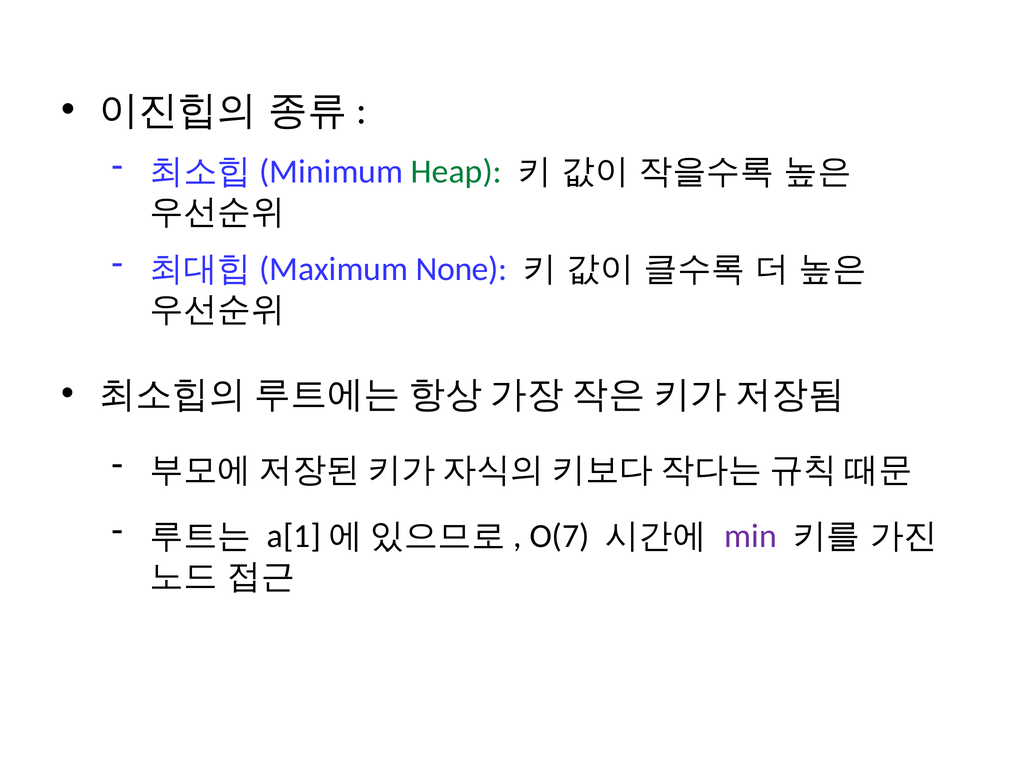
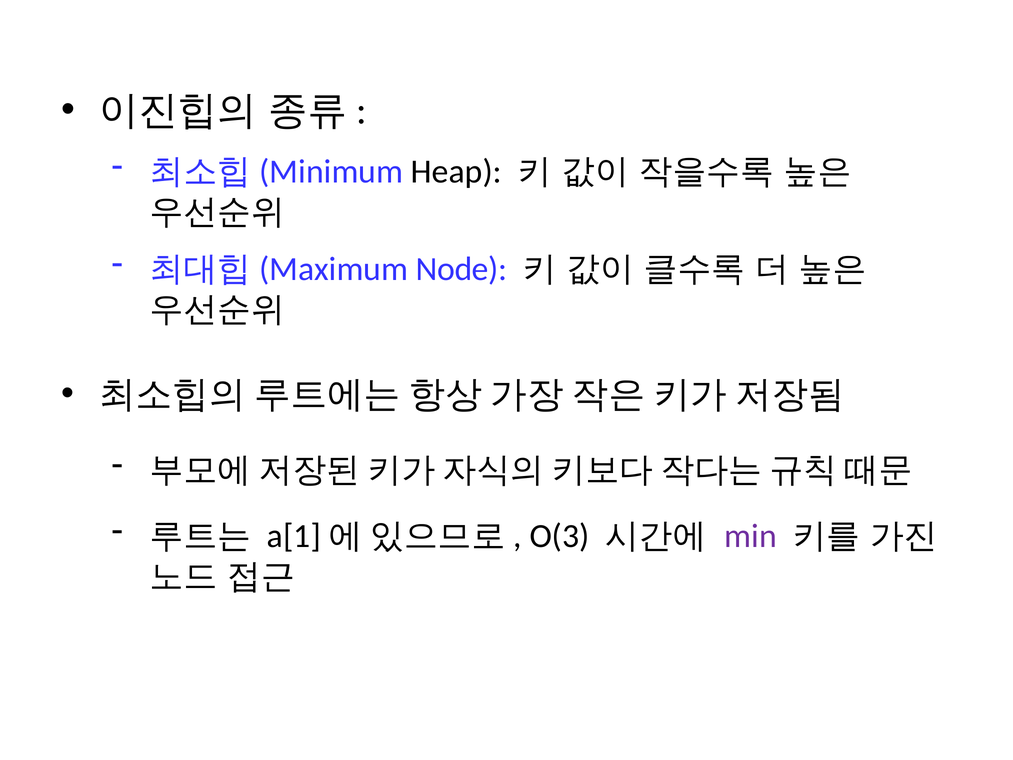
Heap colour: green -> black
None: None -> Node
O(7: O(7 -> O(3
